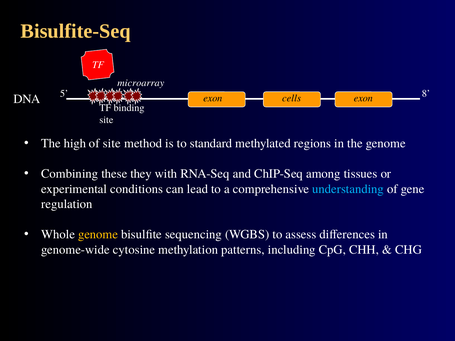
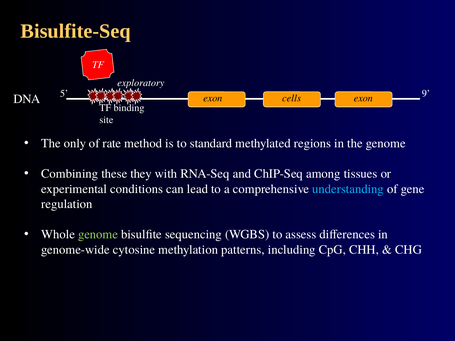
microarray: microarray -> exploratory
8: 8 -> 9
high: high -> only
of site: site -> rate
genome at (98, 235) colour: yellow -> light green
